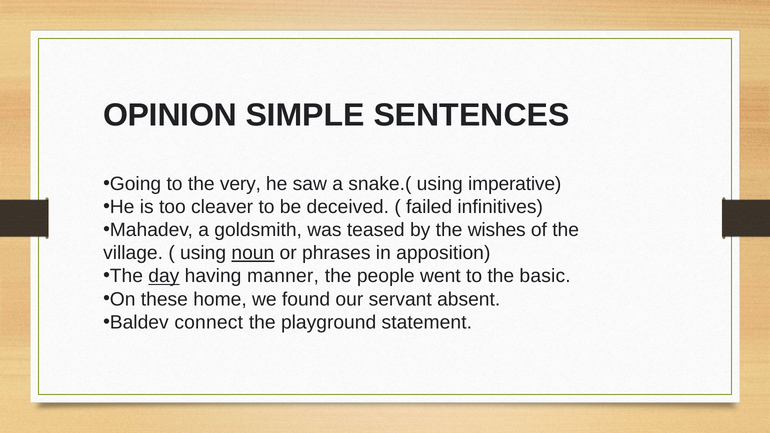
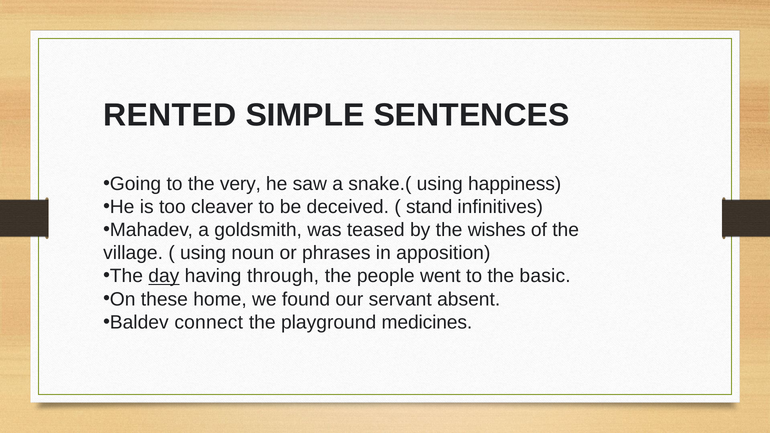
OPINION: OPINION -> RENTED
imperative: imperative -> happiness
failed: failed -> stand
noun underline: present -> none
manner: manner -> through
statement: statement -> medicines
